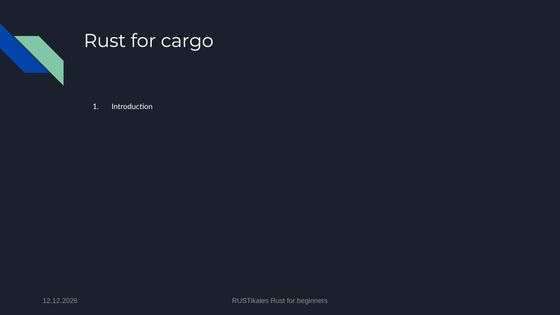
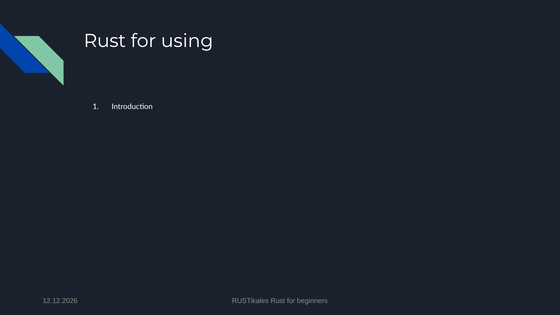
cargo: cargo -> using
